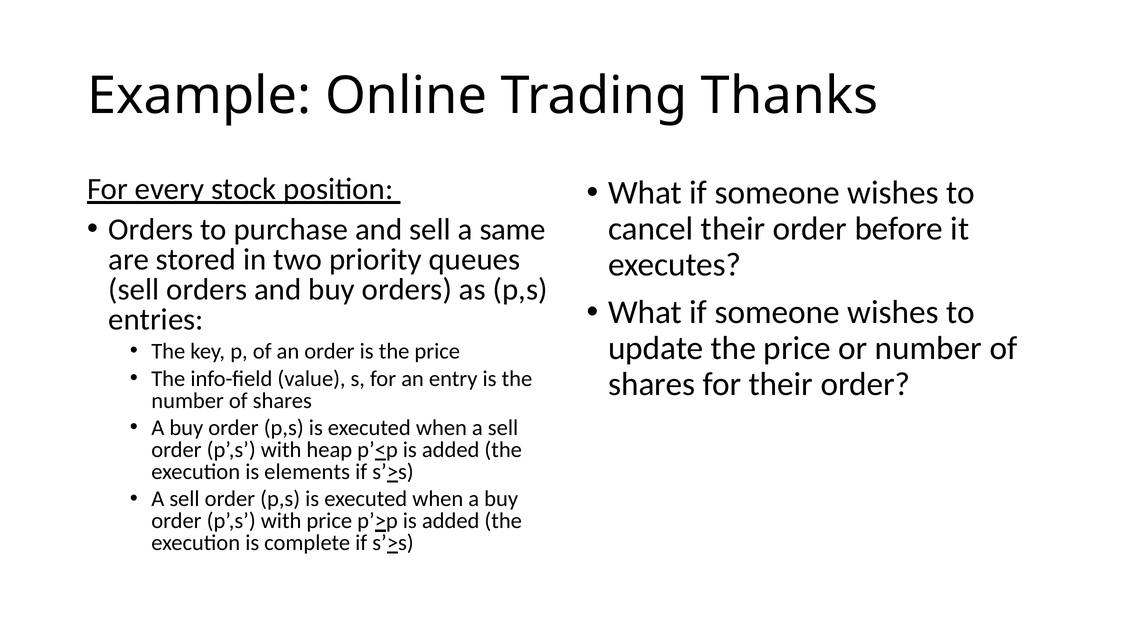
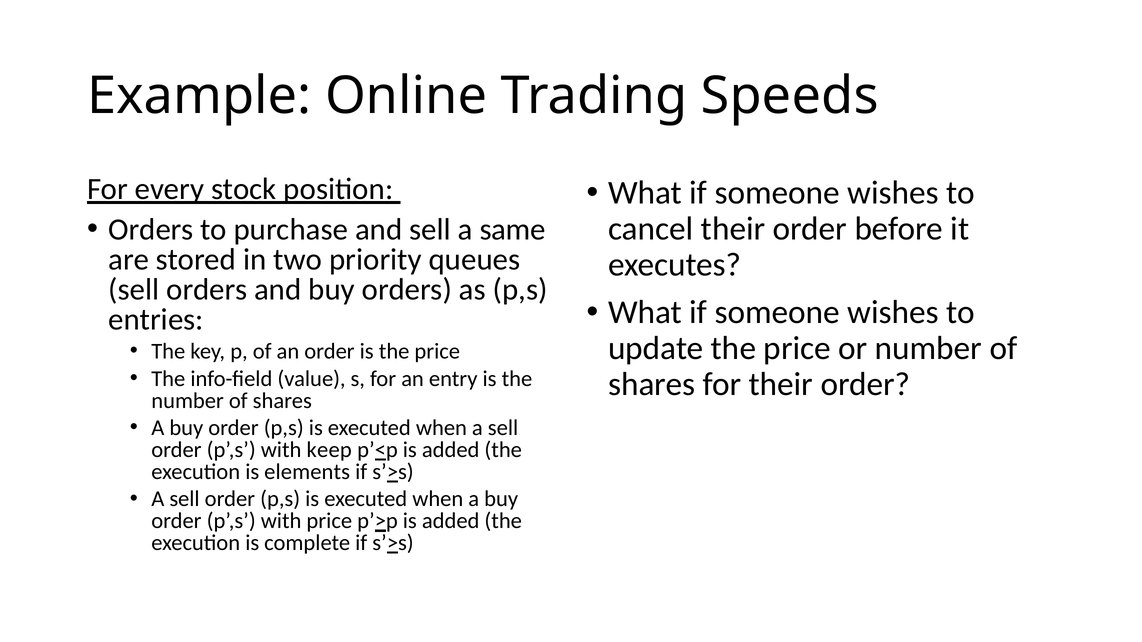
Thanks: Thanks -> Speeds
heap: heap -> keep
